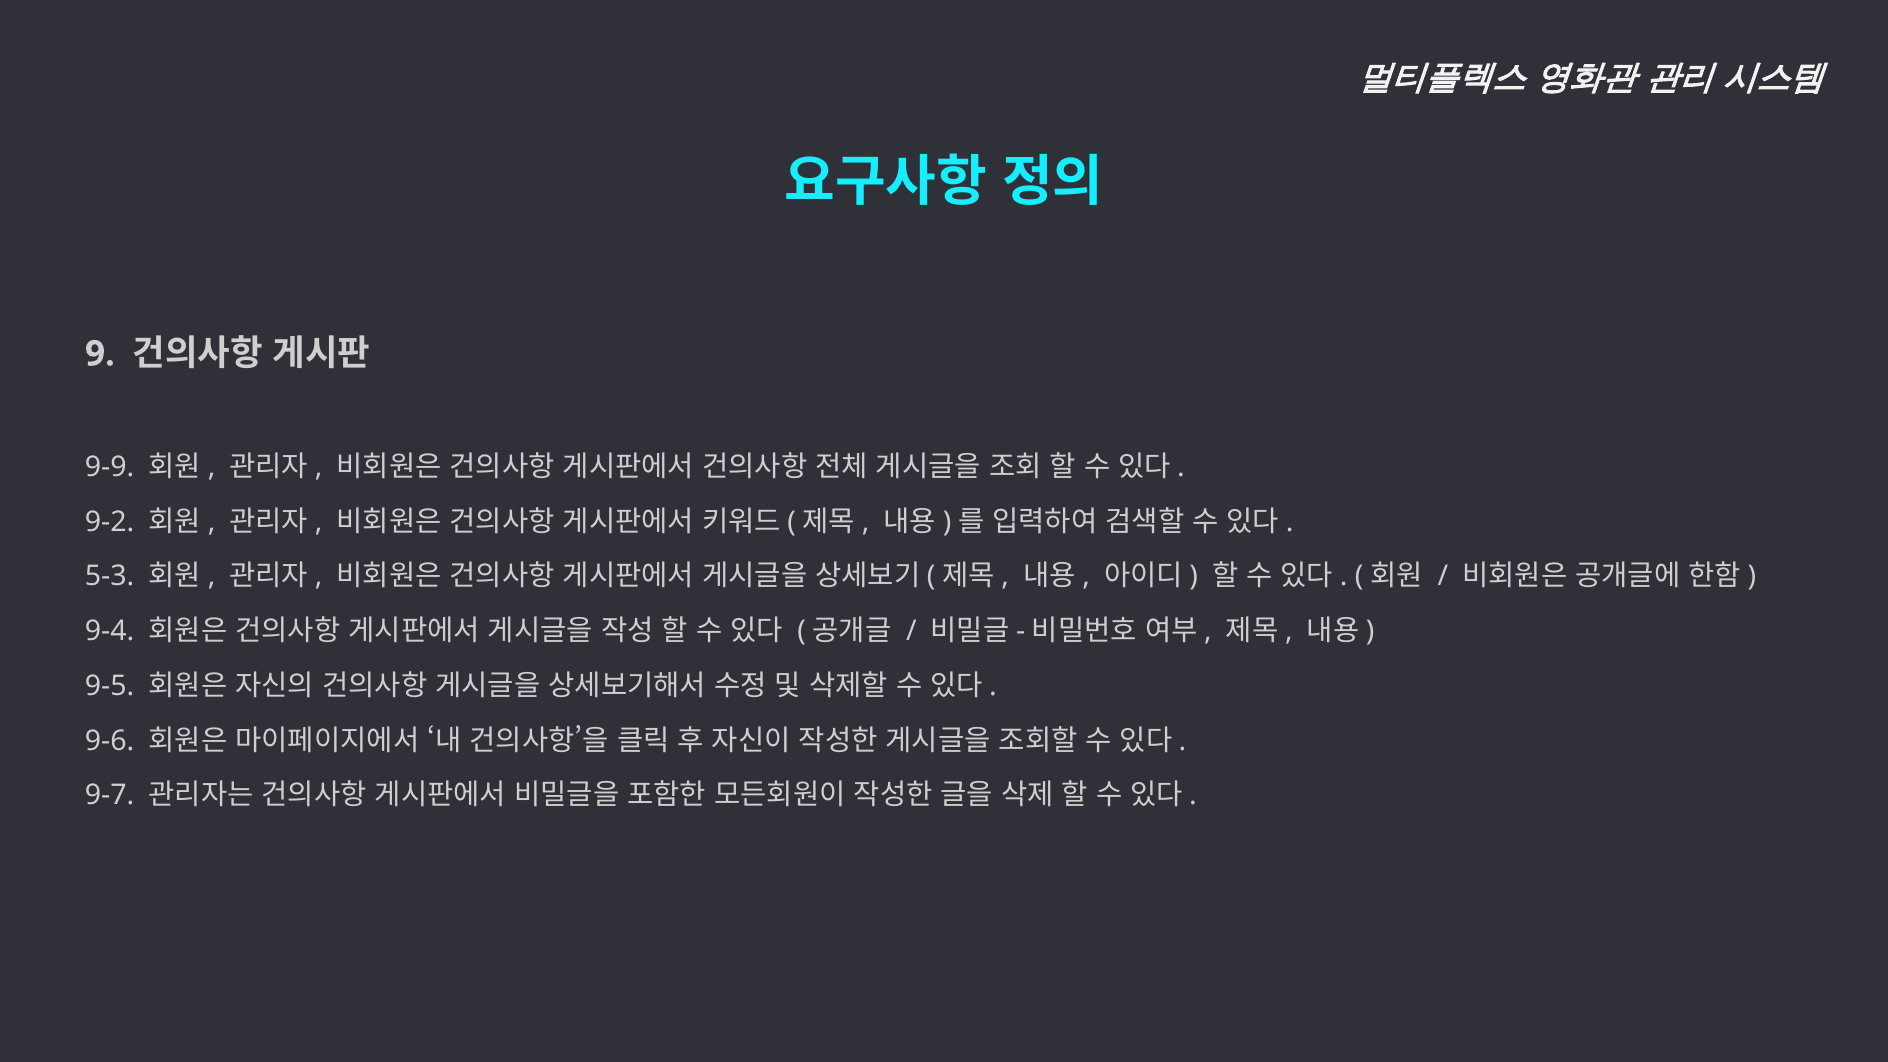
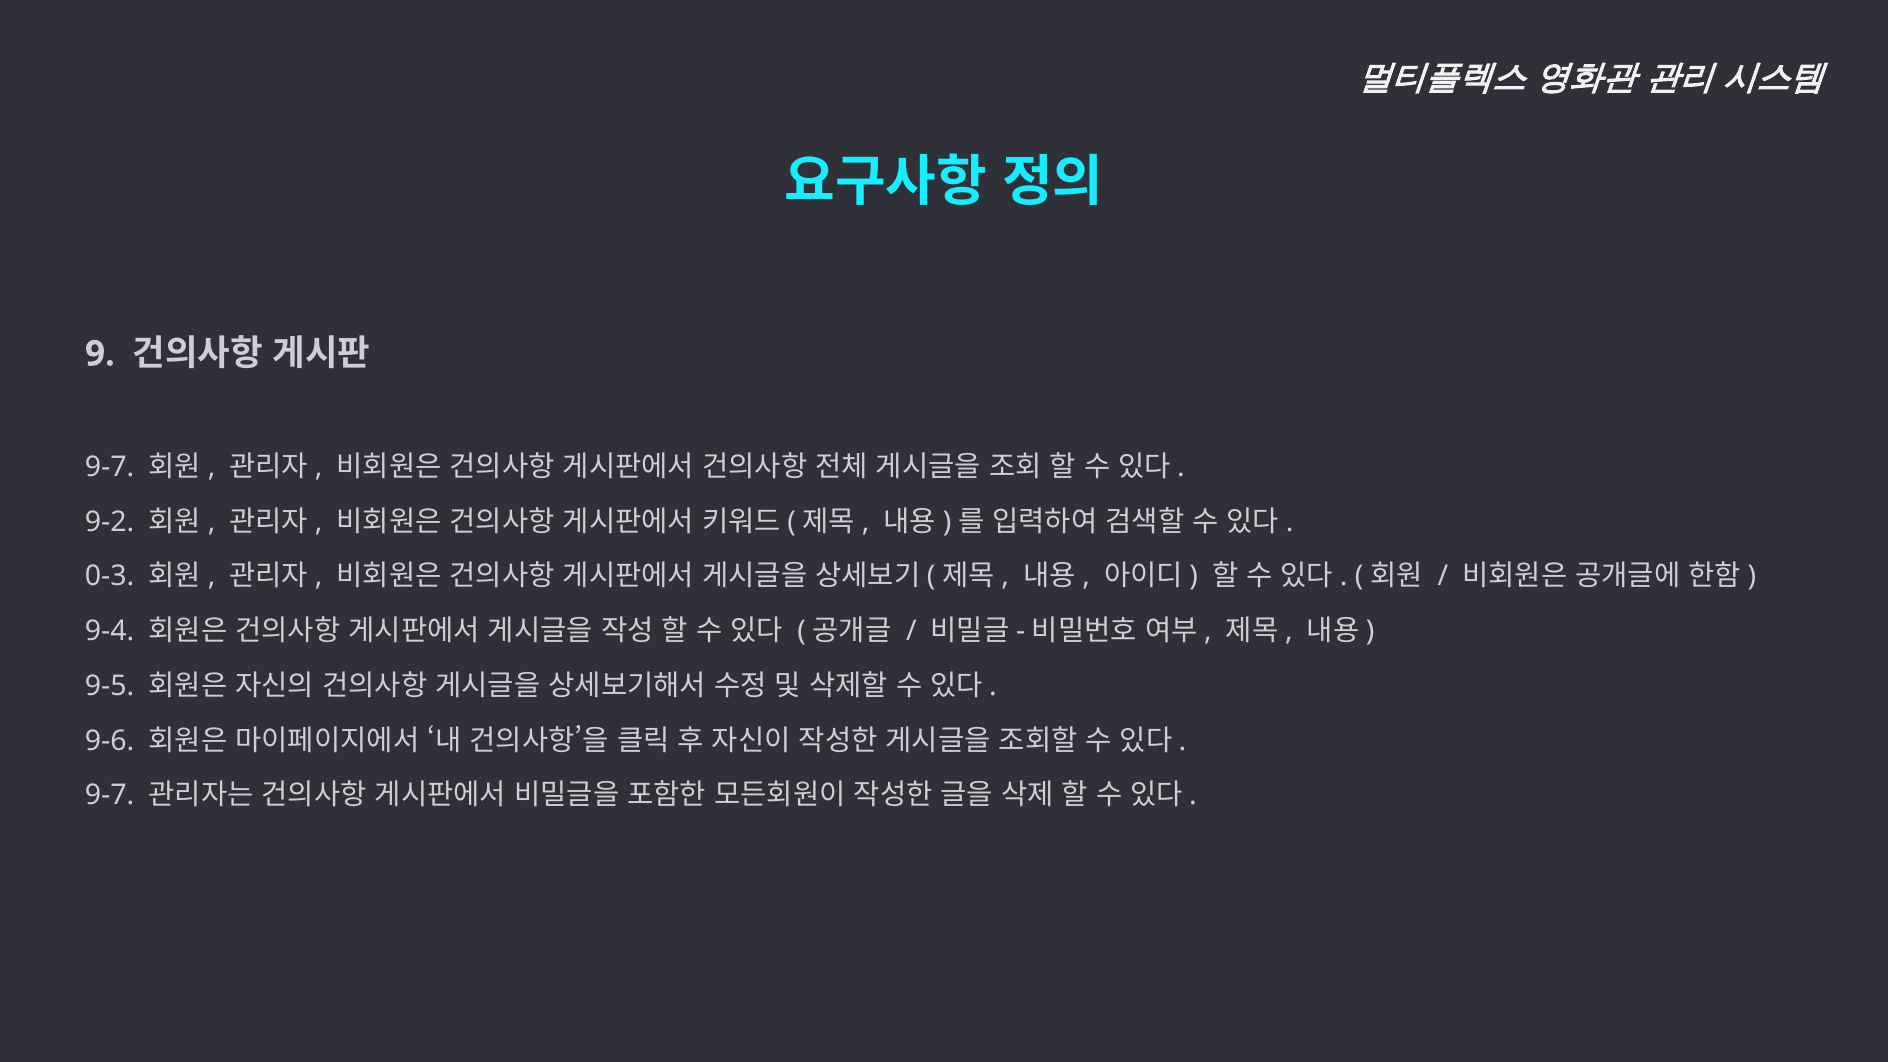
9-9 at (110, 467): 9-9 -> 9-7
5-3: 5-3 -> 0-3
